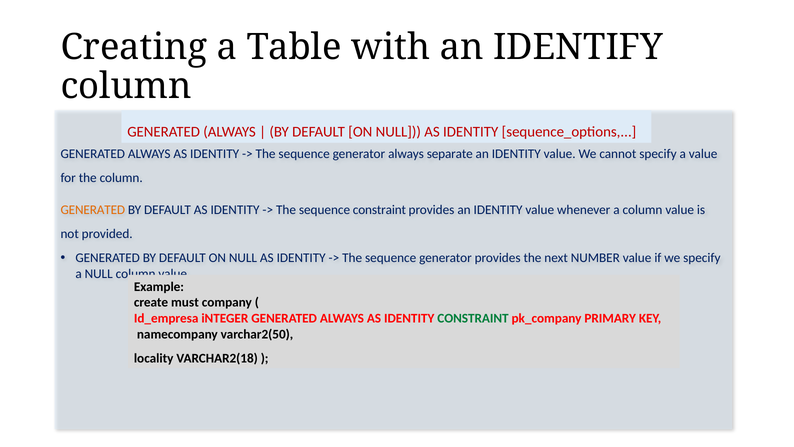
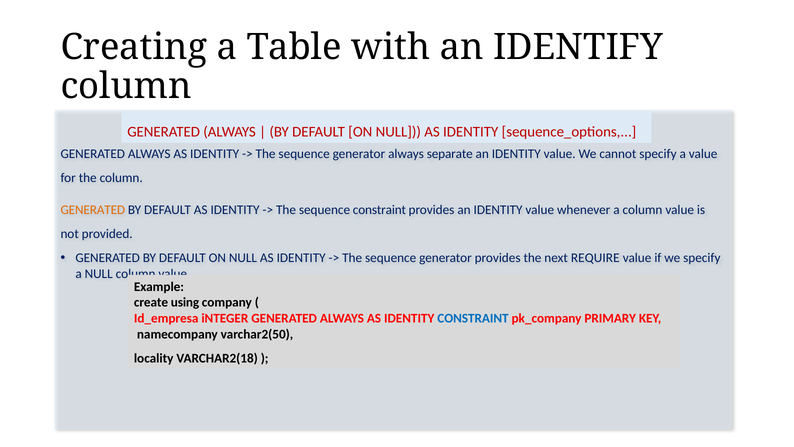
NUMBER: NUMBER -> REQUIRE
must: must -> using
CONSTRAINT at (473, 318) colour: green -> blue
